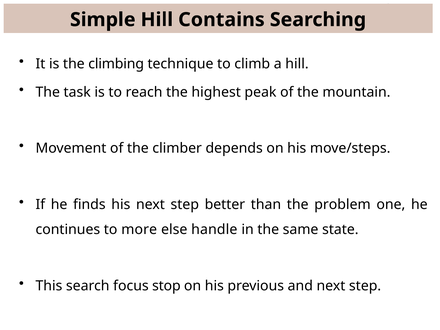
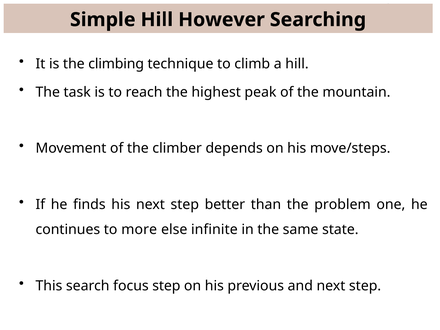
Contains: Contains -> However
handle: handle -> infinite
focus stop: stop -> step
